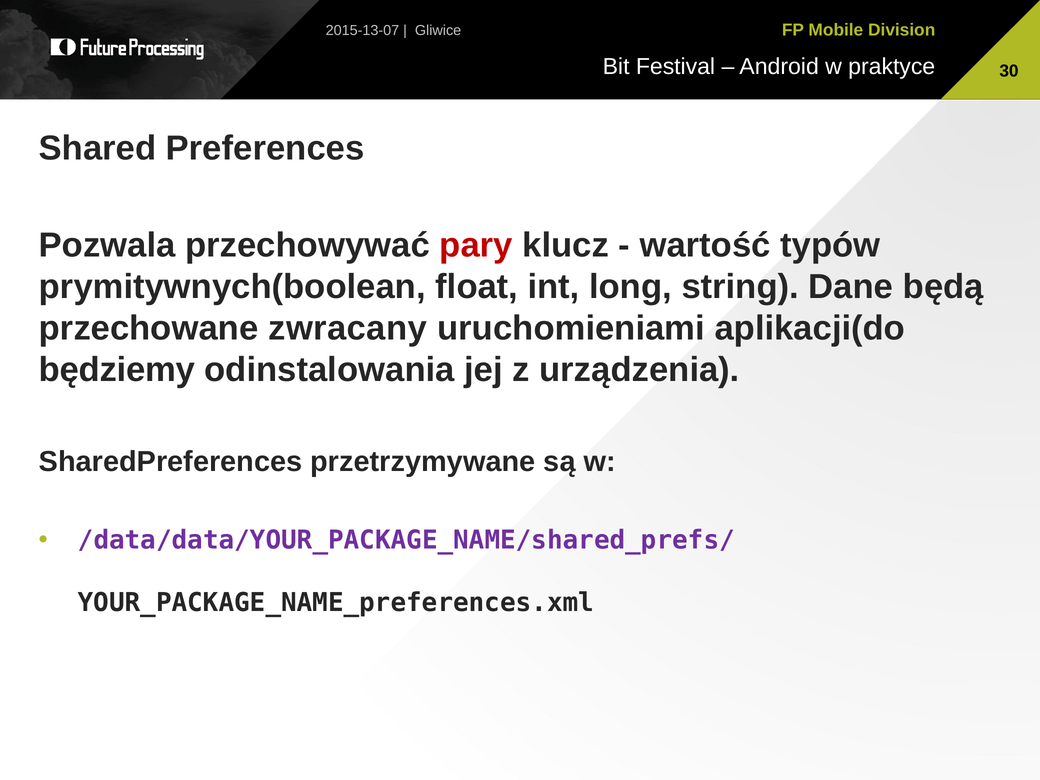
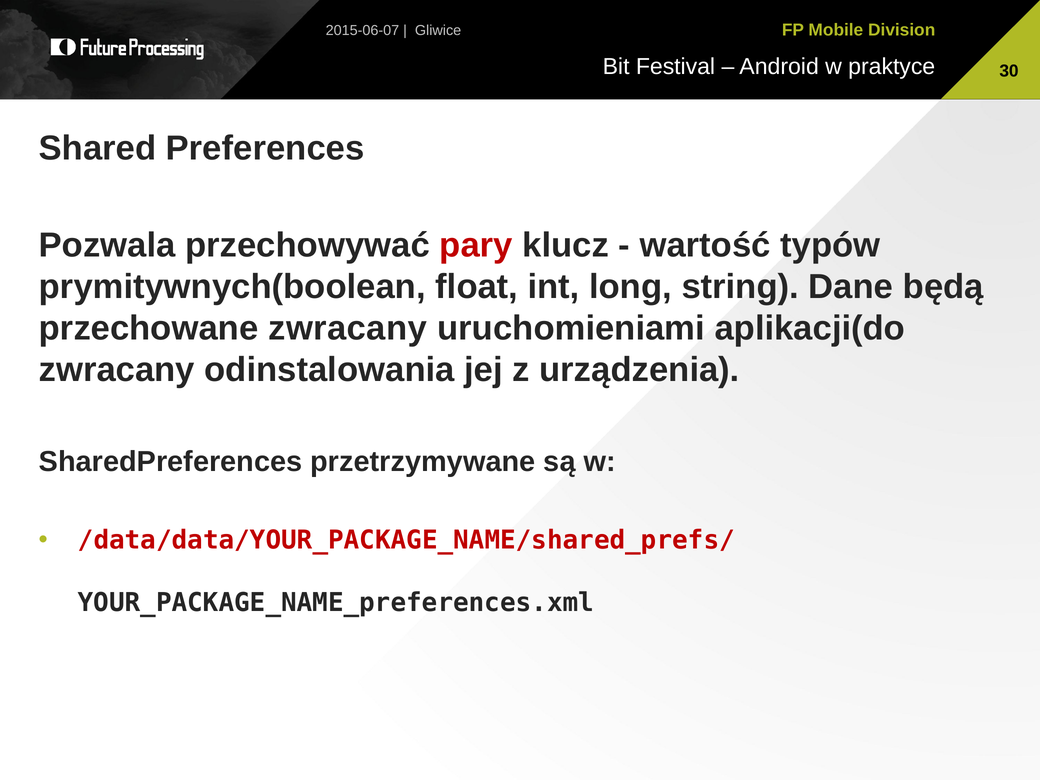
2015-13-07: 2015-13-07 -> 2015-06-07
będziemy at (117, 370): będziemy -> zwracany
/data/data/YOUR_PACKAGE_NAME/shared_prefs/ colour: purple -> red
